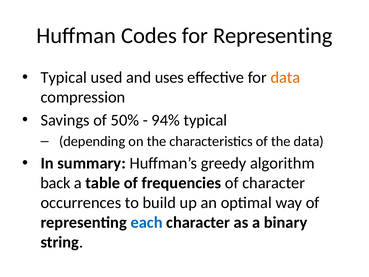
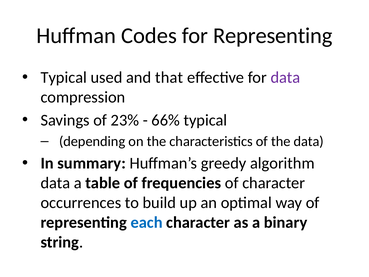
uses: uses -> that
data at (285, 77) colour: orange -> purple
50%: 50% -> 23%
94%: 94% -> 66%
back at (55, 183): back -> data
